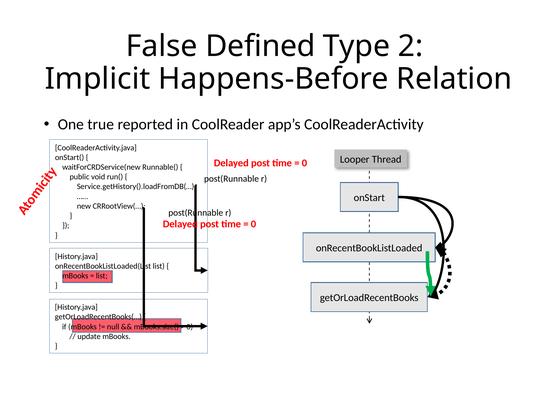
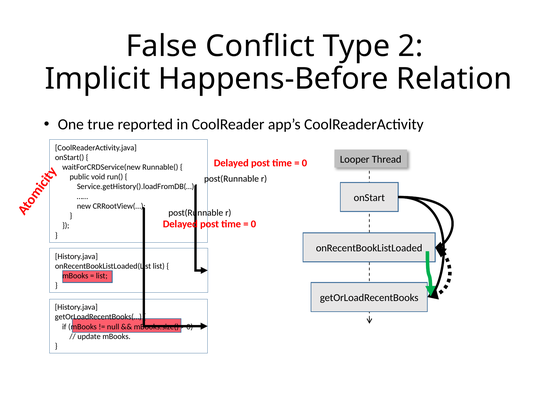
Defined: Defined -> Conflict
